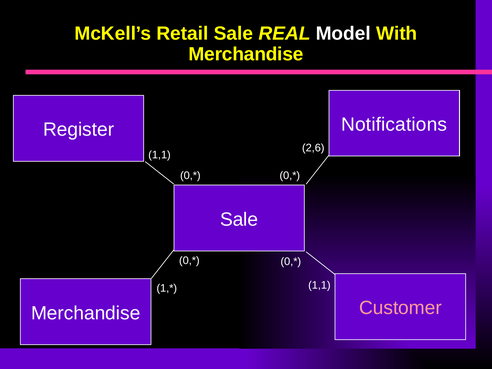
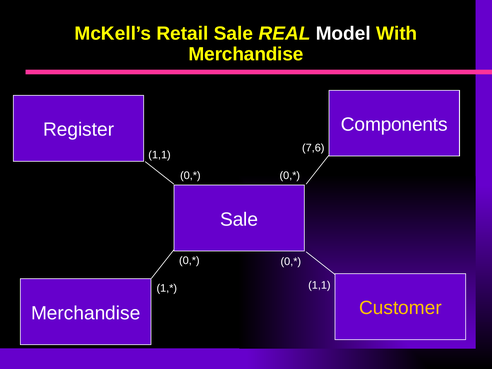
Notifications: Notifications -> Components
2,6: 2,6 -> 7,6
Customer colour: pink -> yellow
